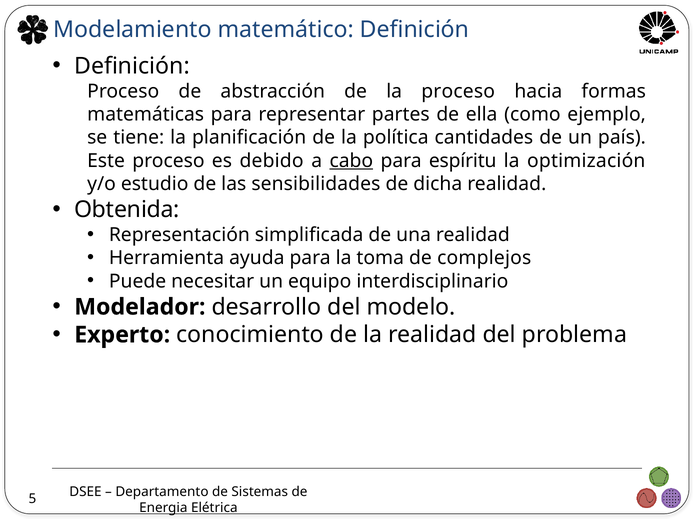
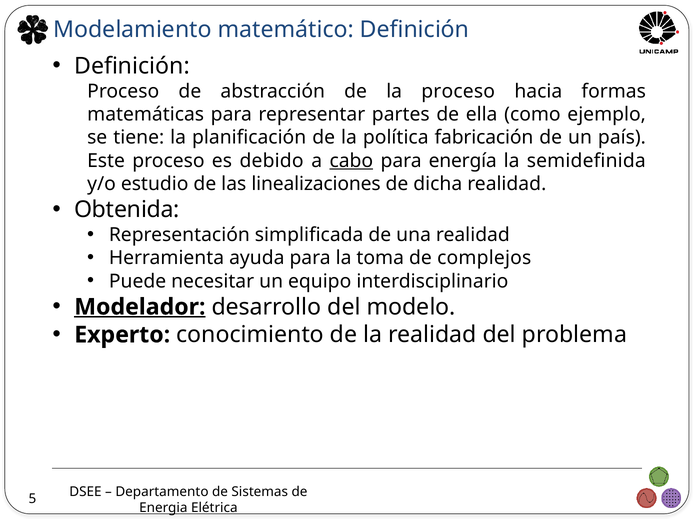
cantidades: cantidades -> fabricación
espíritu: espíritu -> energía
optimización: optimización -> semidefinida
sensibilidades: sensibilidades -> linealizaciones
Modelador underline: none -> present
